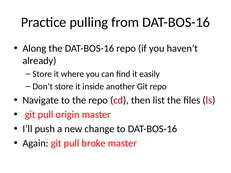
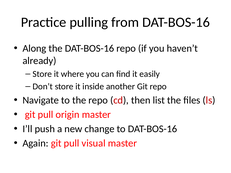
broke: broke -> visual
